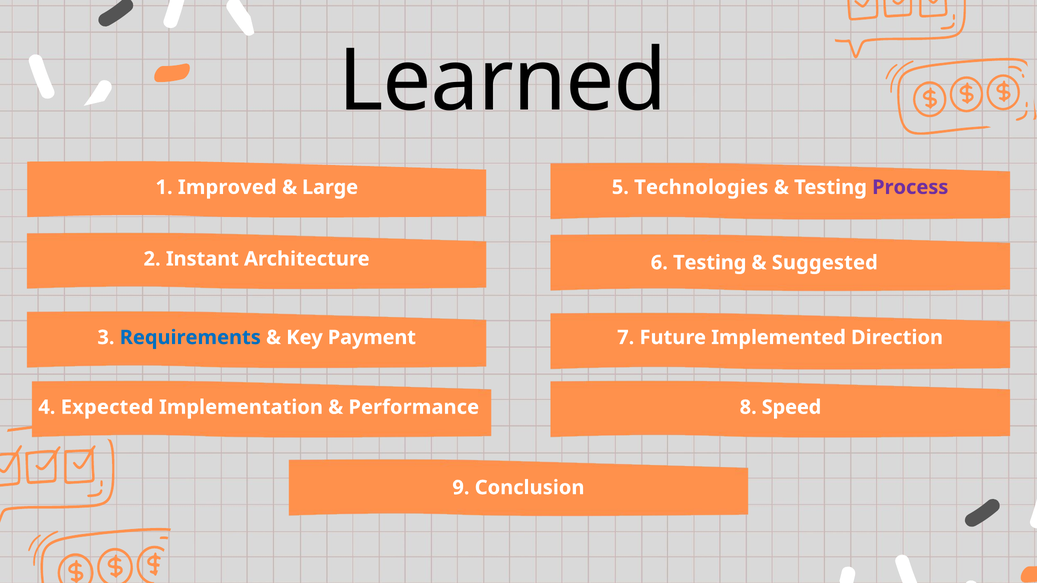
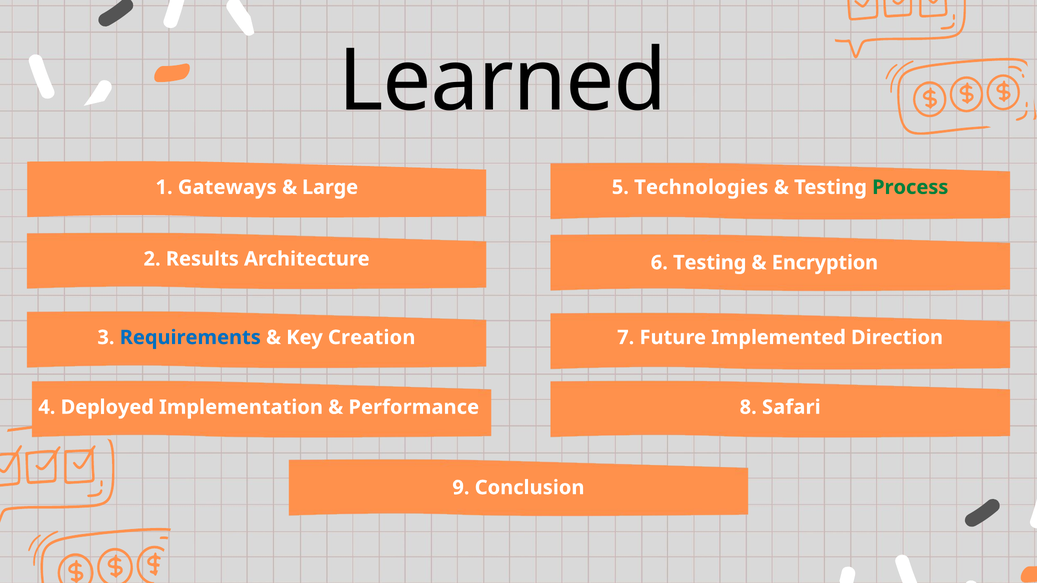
Improved: Improved -> Gateways
Process colour: purple -> green
Instant: Instant -> Results
Suggested: Suggested -> Encryption
Payment: Payment -> Creation
Expected: Expected -> Deployed
Speed: Speed -> Safari
